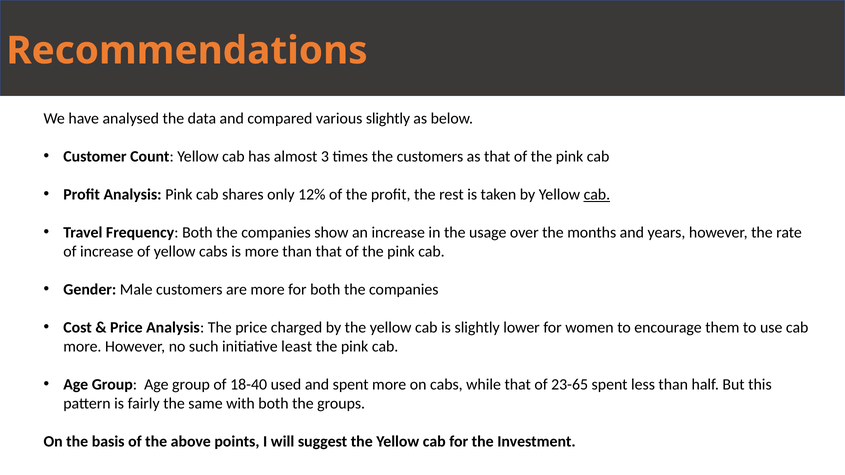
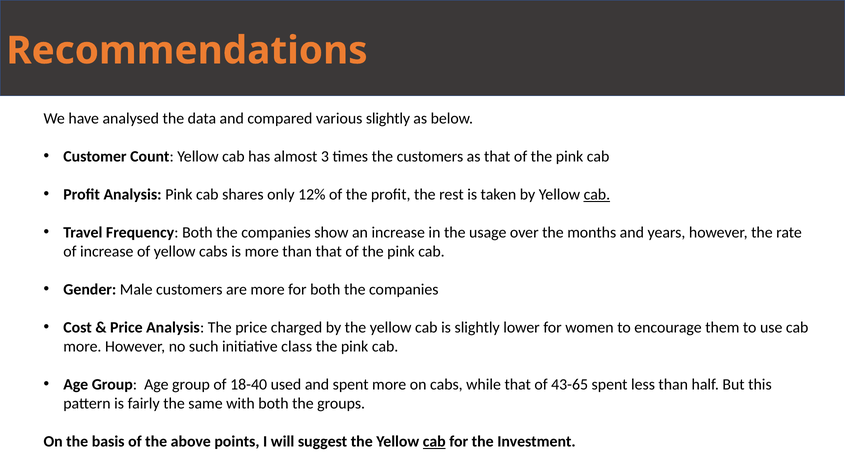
least: least -> class
23-65: 23-65 -> 43-65
cab at (434, 442) underline: none -> present
